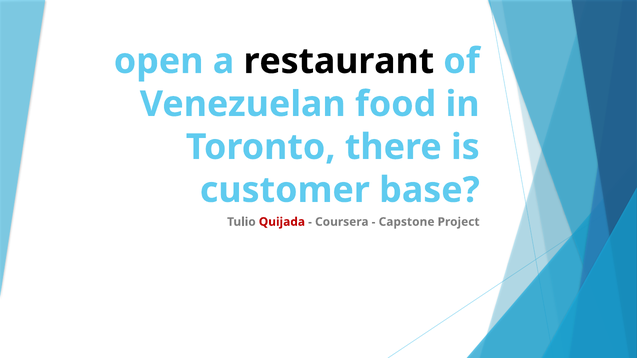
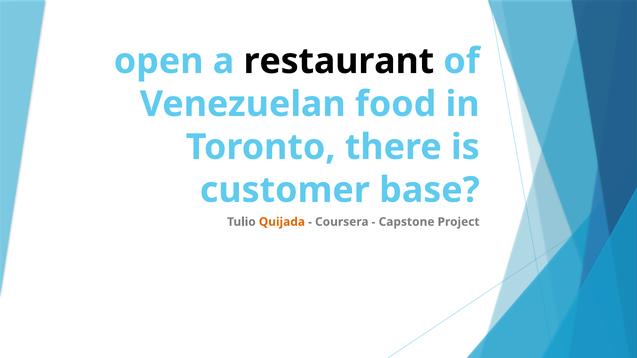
Quijada colour: red -> orange
